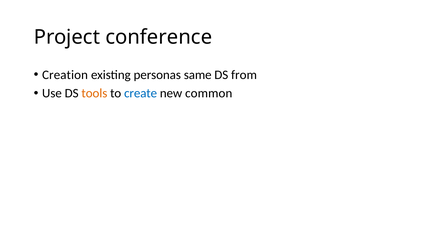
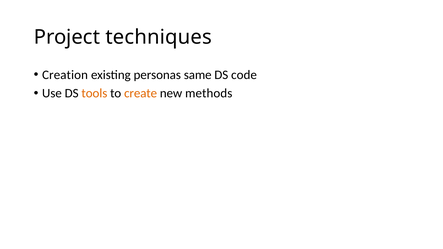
conference: conference -> techniques
from: from -> code
create colour: blue -> orange
common: common -> methods
